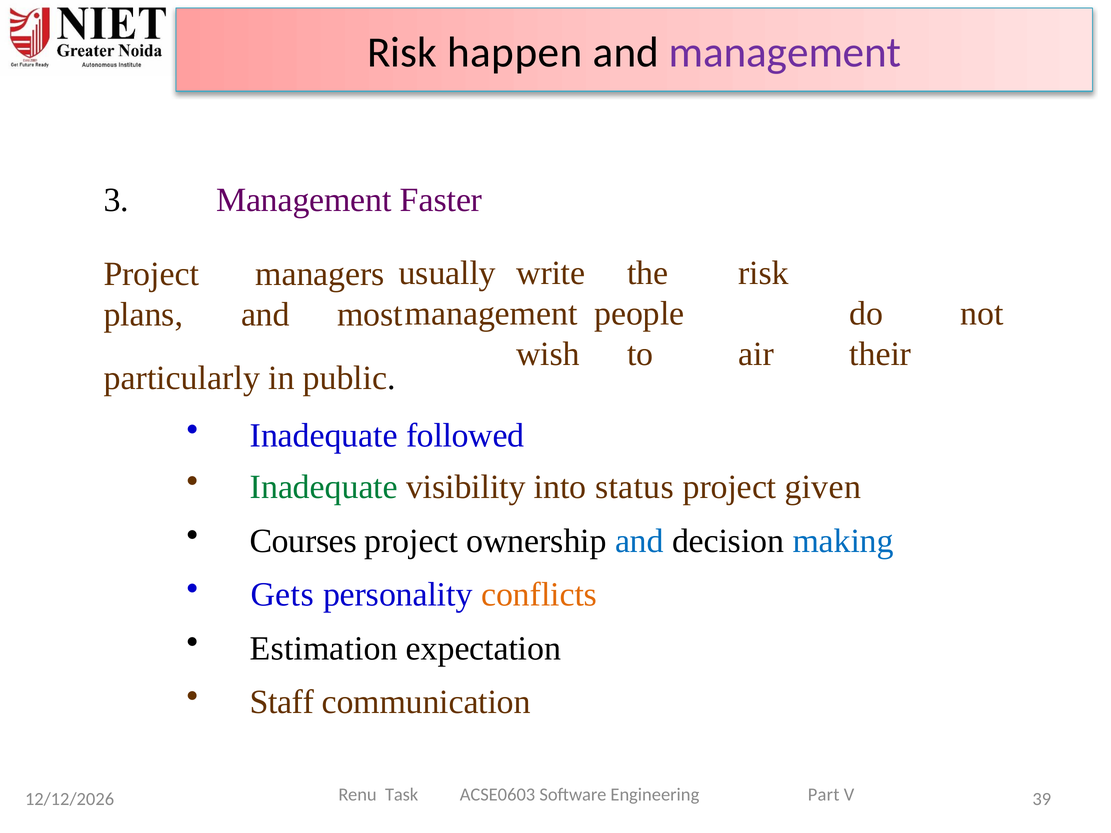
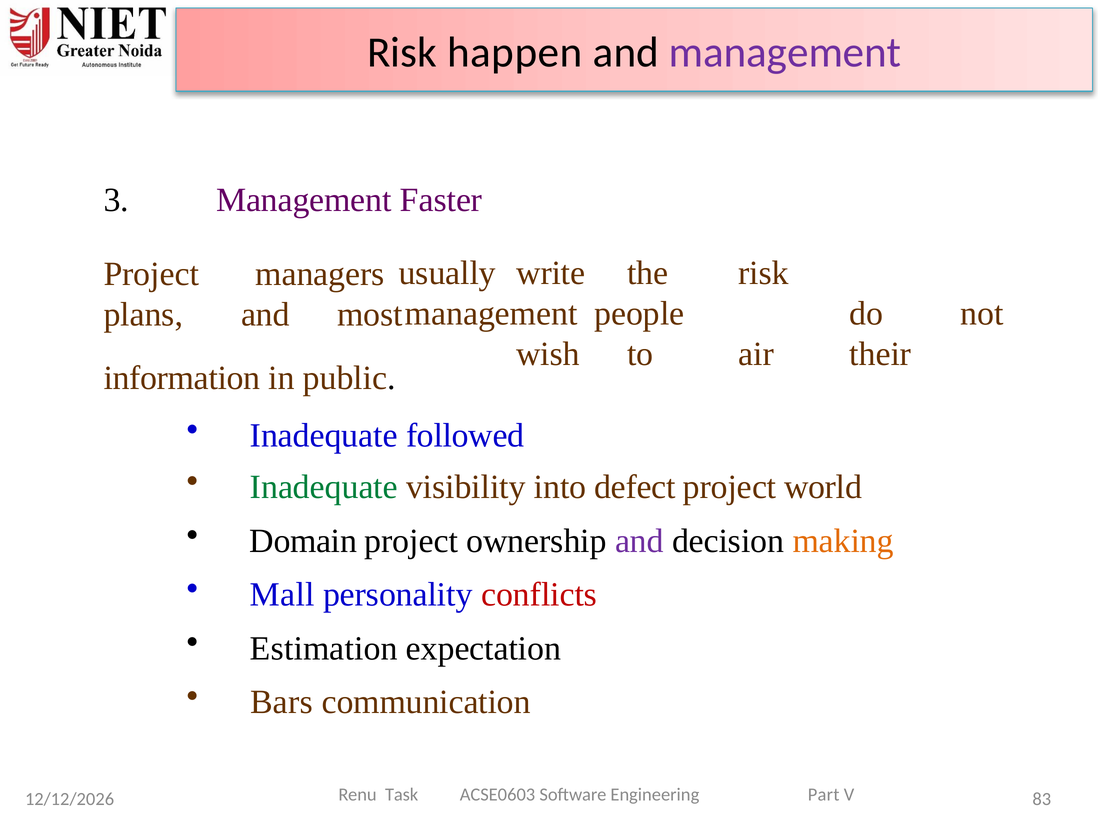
particularly: particularly -> information
status: status -> defect
given: given -> world
Courses: Courses -> Domain
and at (639, 541) colour: blue -> purple
making colour: blue -> orange
Gets: Gets -> Mall
conflicts colour: orange -> red
Staff: Staff -> Bars
39: 39 -> 83
